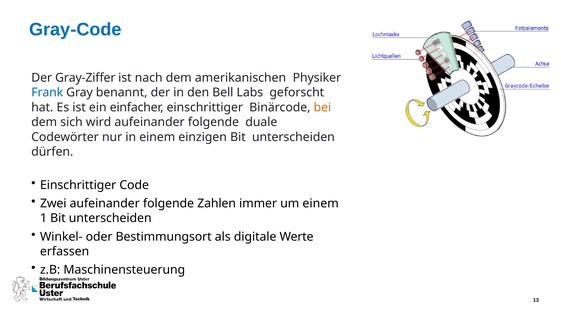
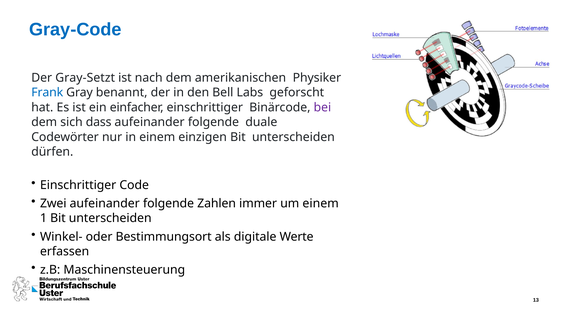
Gray-Ziﬀer: Gray-Ziﬀer -> Gray-Setzt
bei colour: orange -> purple
wird: wird -> dass
